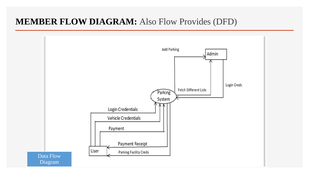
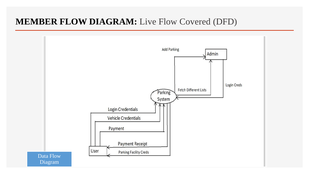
Also: Also -> Live
Provides: Provides -> Covered
